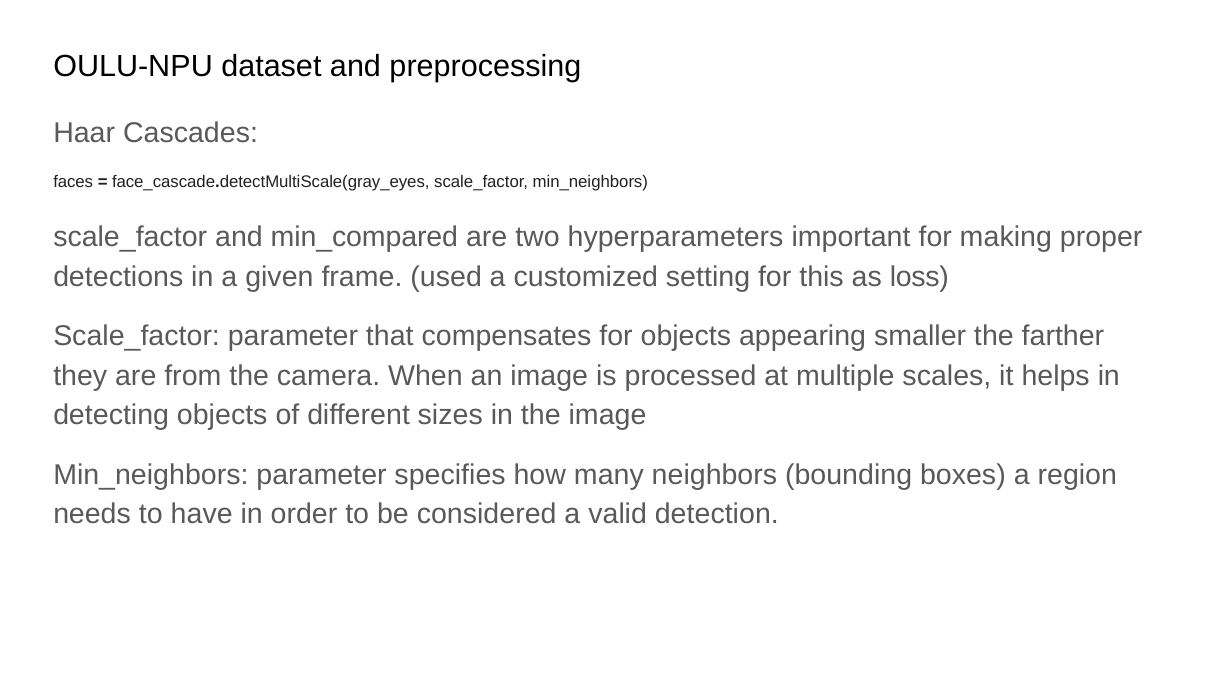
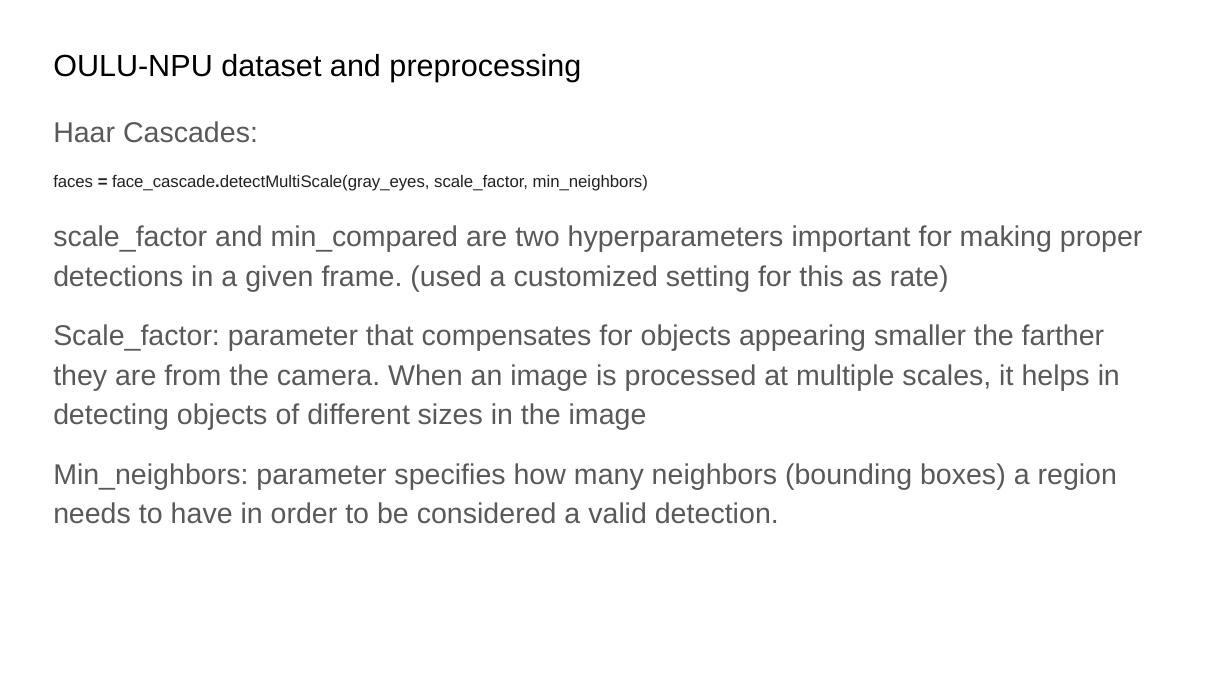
loss: loss -> rate
